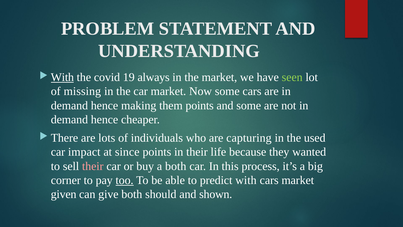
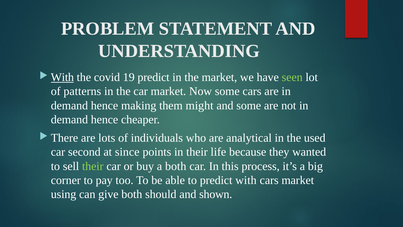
19 always: always -> predict
missing: missing -> patterns
them points: points -> might
capturing: capturing -> analytical
impact: impact -> second
their at (93, 166) colour: pink -> light green
too underline: present -> none
given: given -> using
